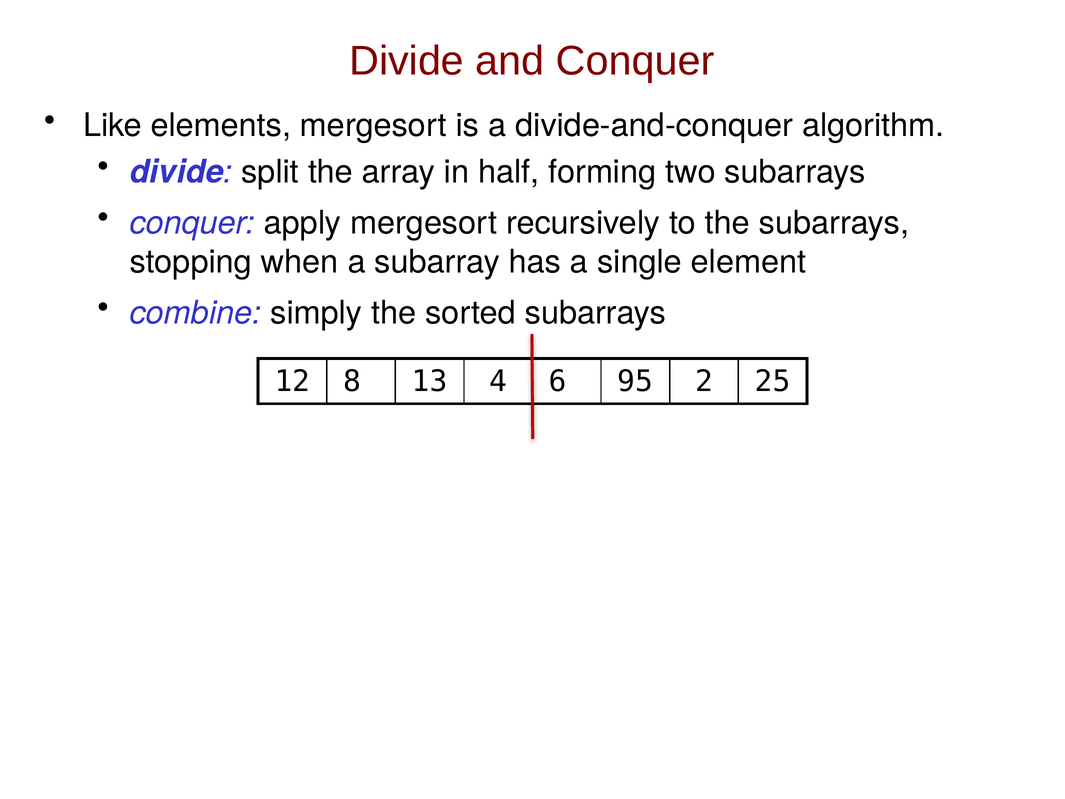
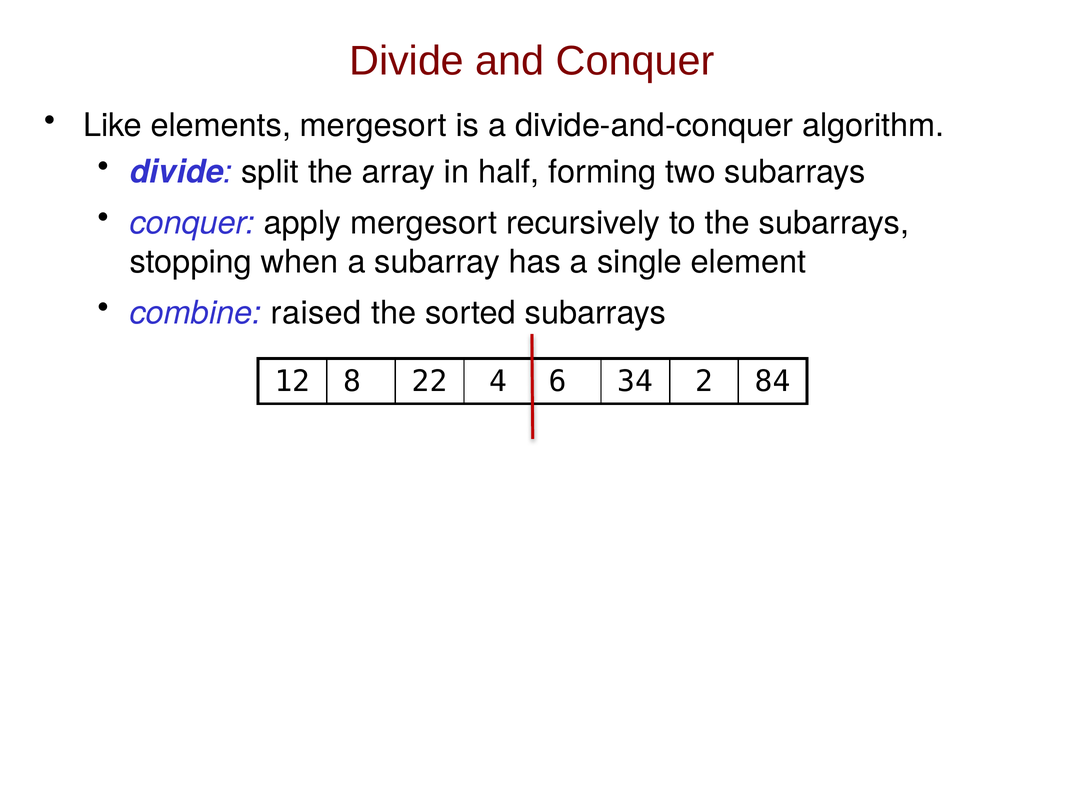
simply: simply -> raised
13: 13 -> 22
95: 95 -> 34
25: 25 -> 84
